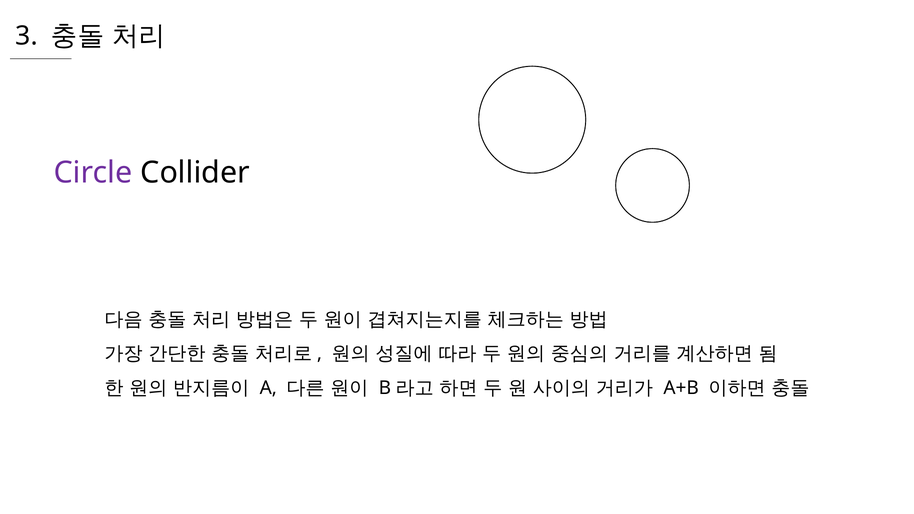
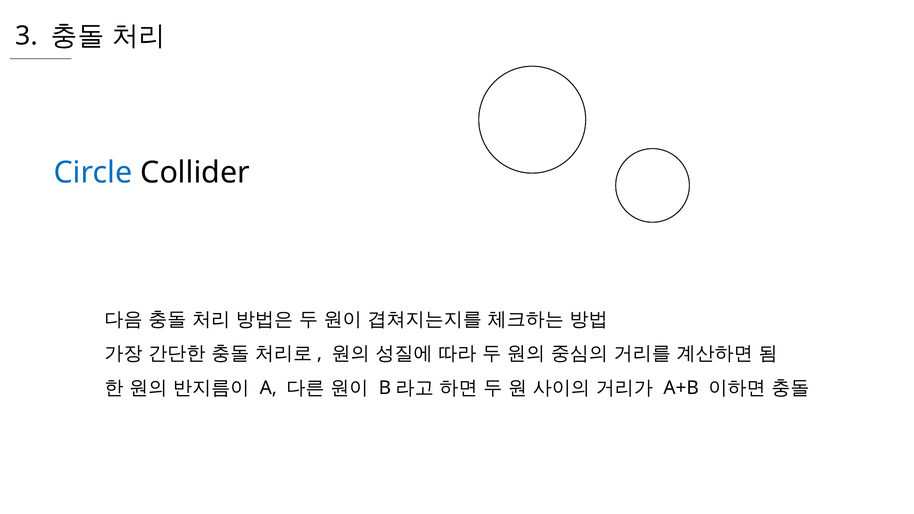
Circle colour: purple -> blue
